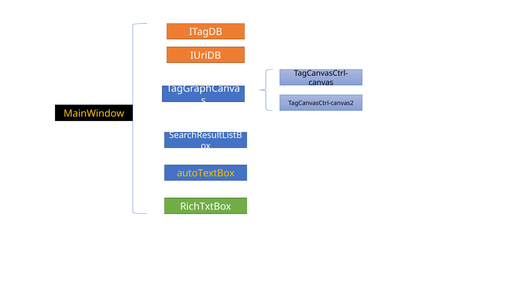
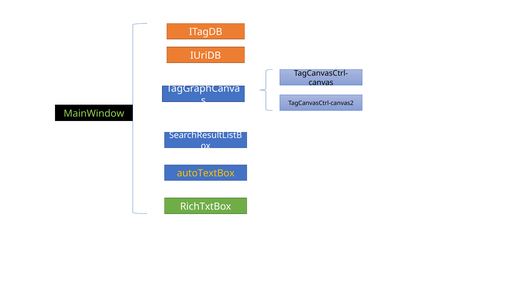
MainWindow colour: yellow -> light green
